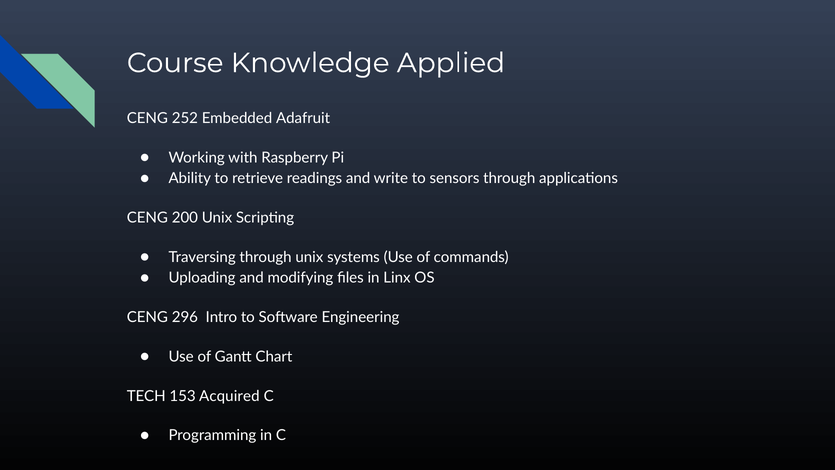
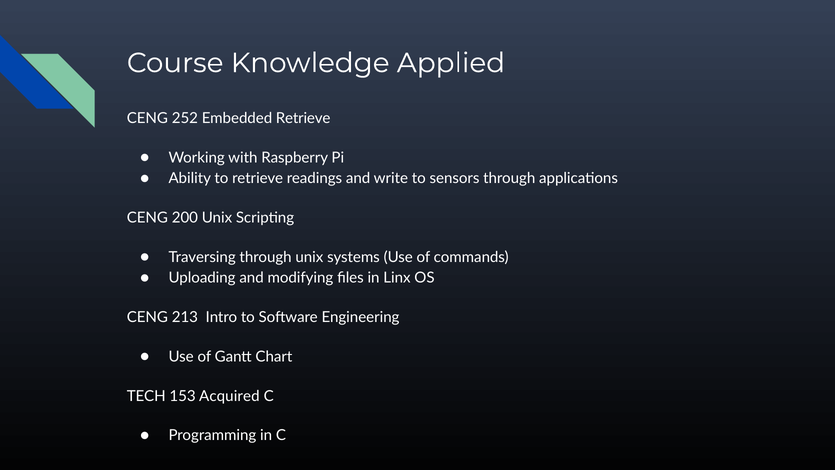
Embedded Adafruit: Adafruit -> Retrieve
296: 296 -> 213
